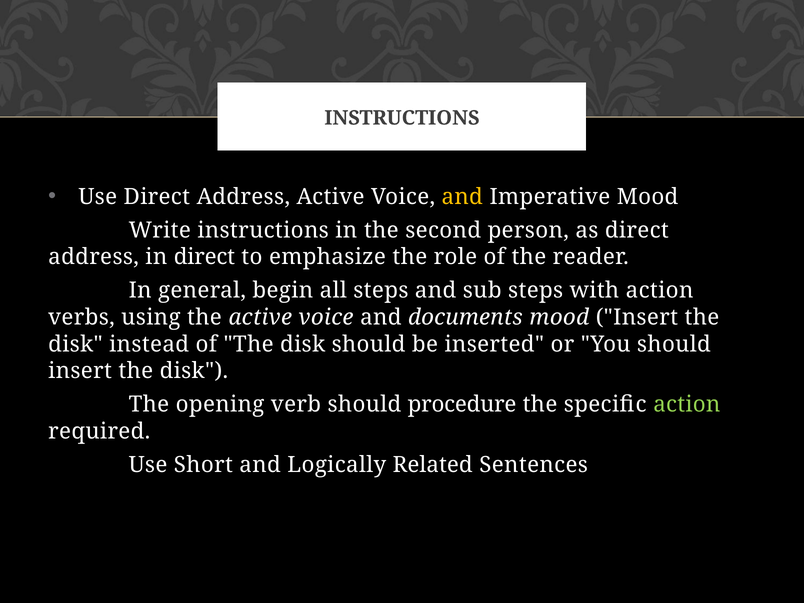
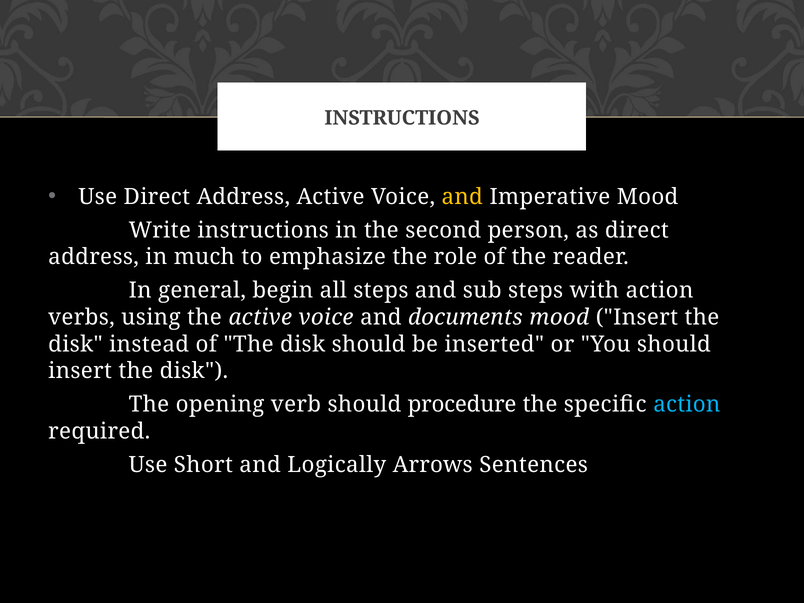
in direct: direct -> much
action at (687, 404) colour: light green -> light blue
Related: Related -> Arrows
